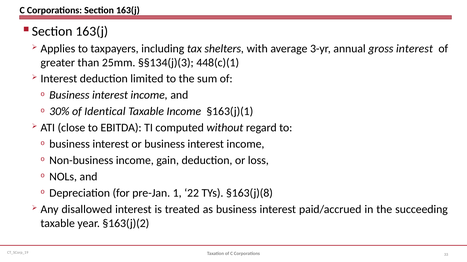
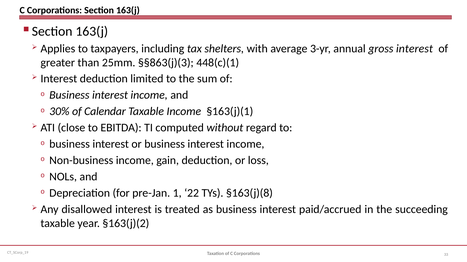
§§134(j)(3: §§134(j)(3 -> §§863(j)(3
Identical: Identical -> Calendar
